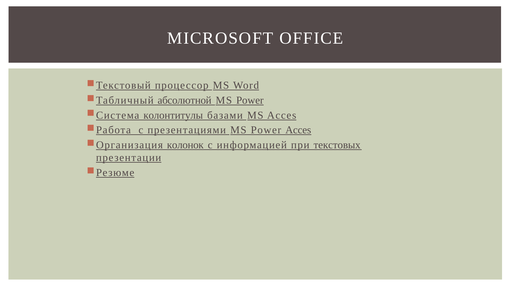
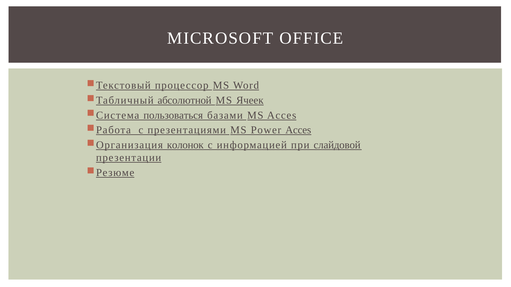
Power at (250, 100): Power -> Ячеек
колонтитулы: колонтитулы -> пользоваться
текстовых: текстовых -> слайдовой
